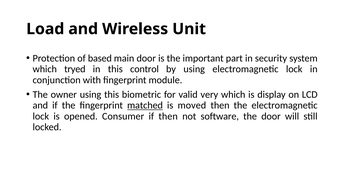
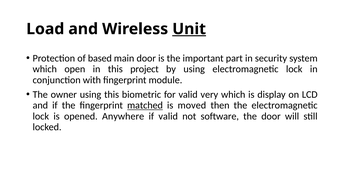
Unit underline: none -> present
tryed: tryed -> open
control: control -> project
Consumer: Consumer -> Anywhere
if then: then -> valid
